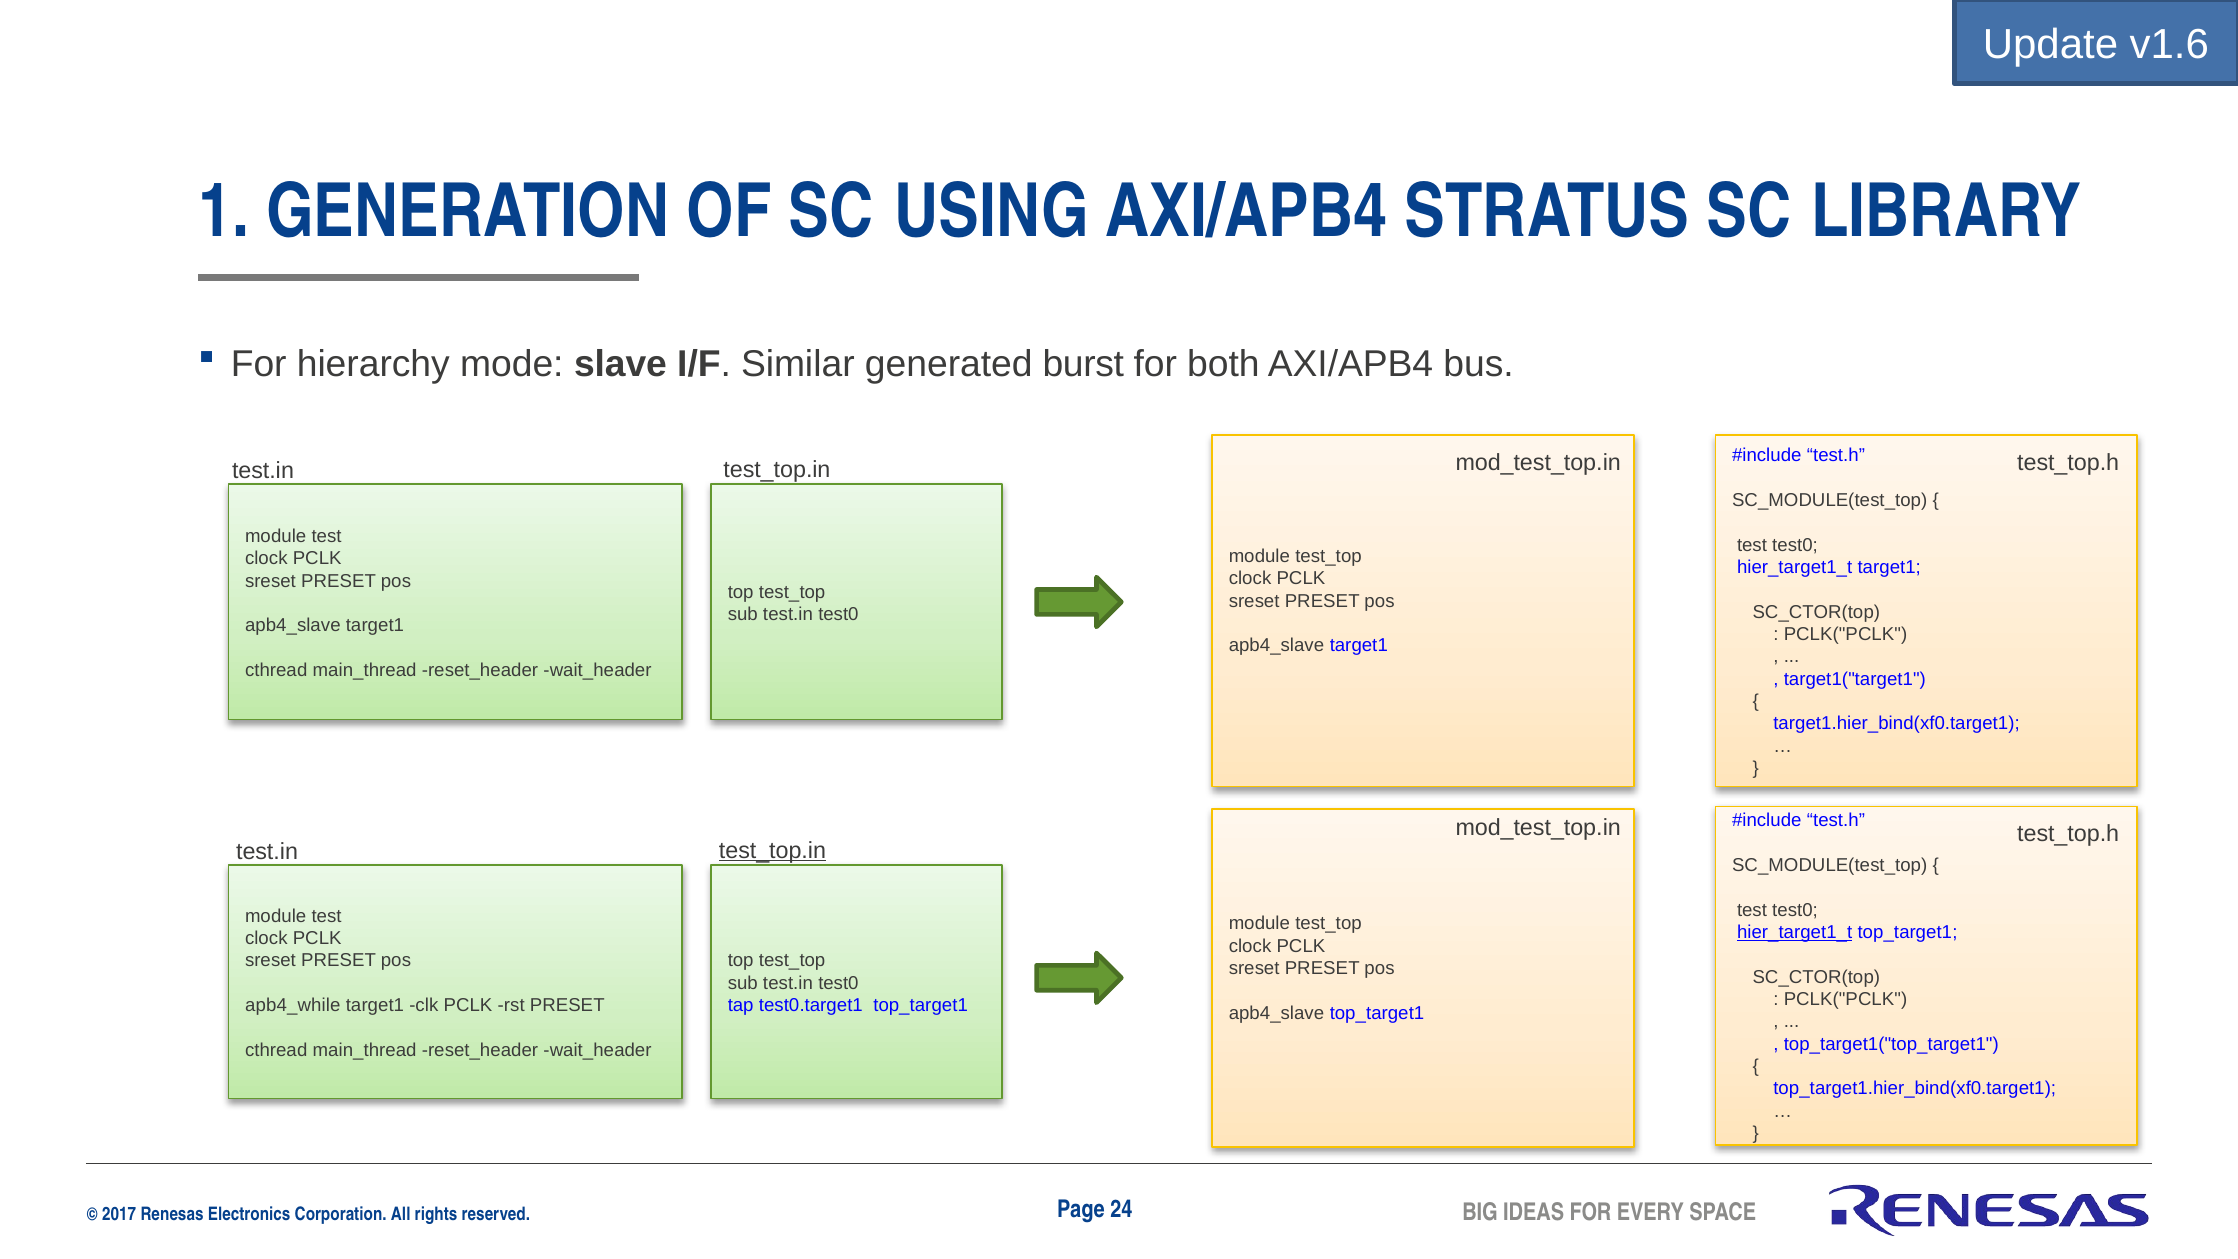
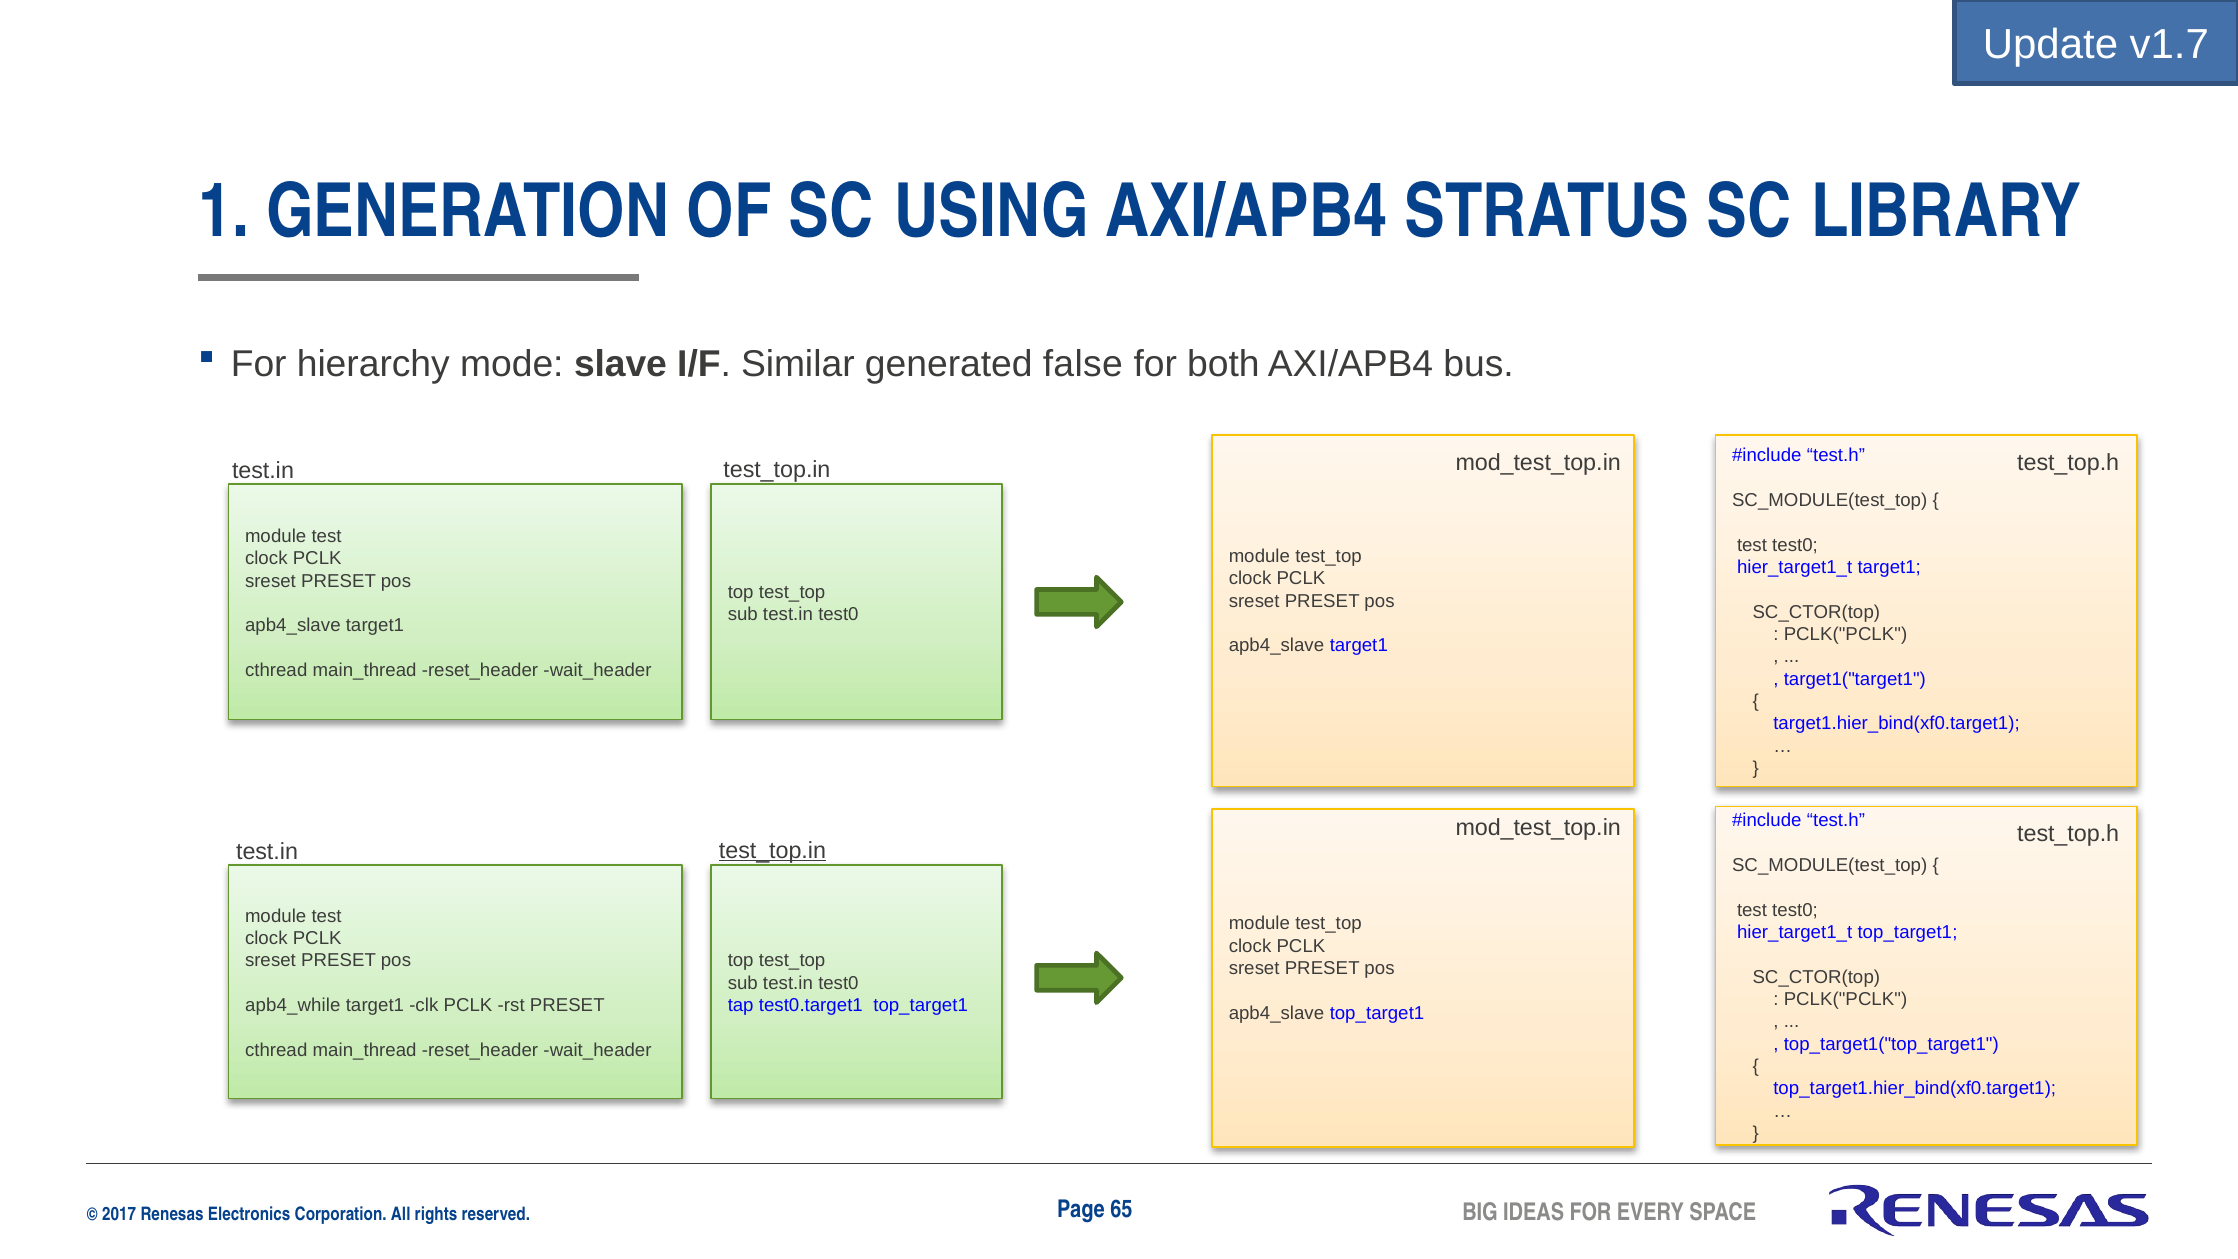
v1.6: v1.6 -> v1.7
burst: burst -> false
hier_target1_t at (1795, 932) underline: present -> none
24: 24 -> 65
